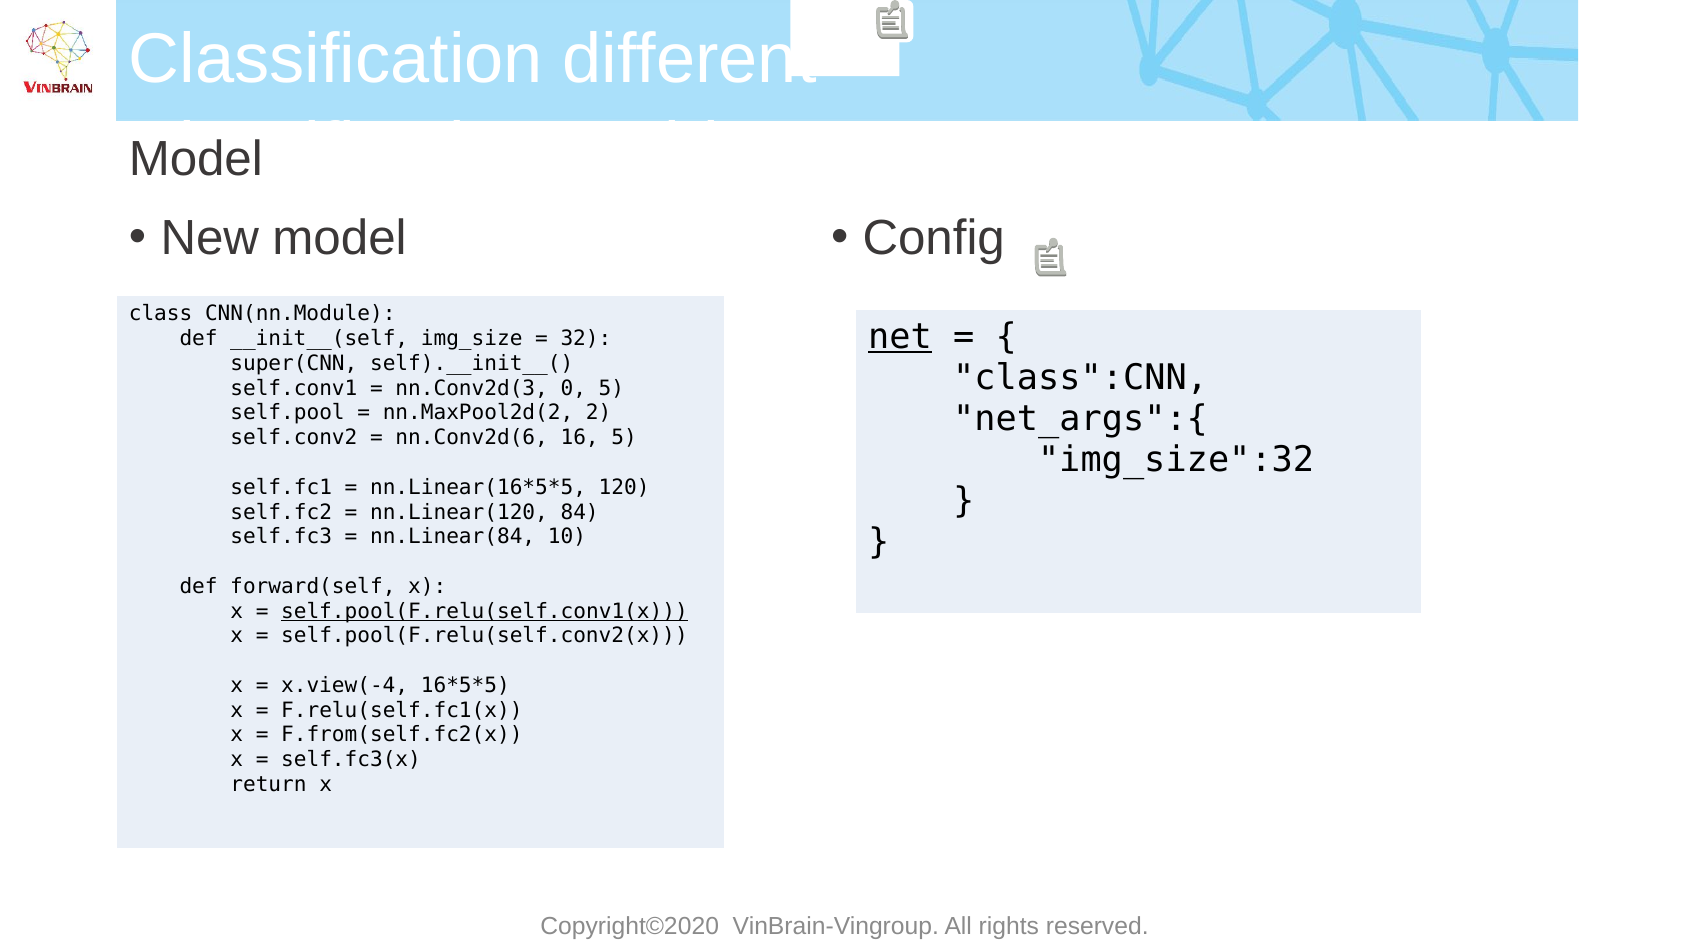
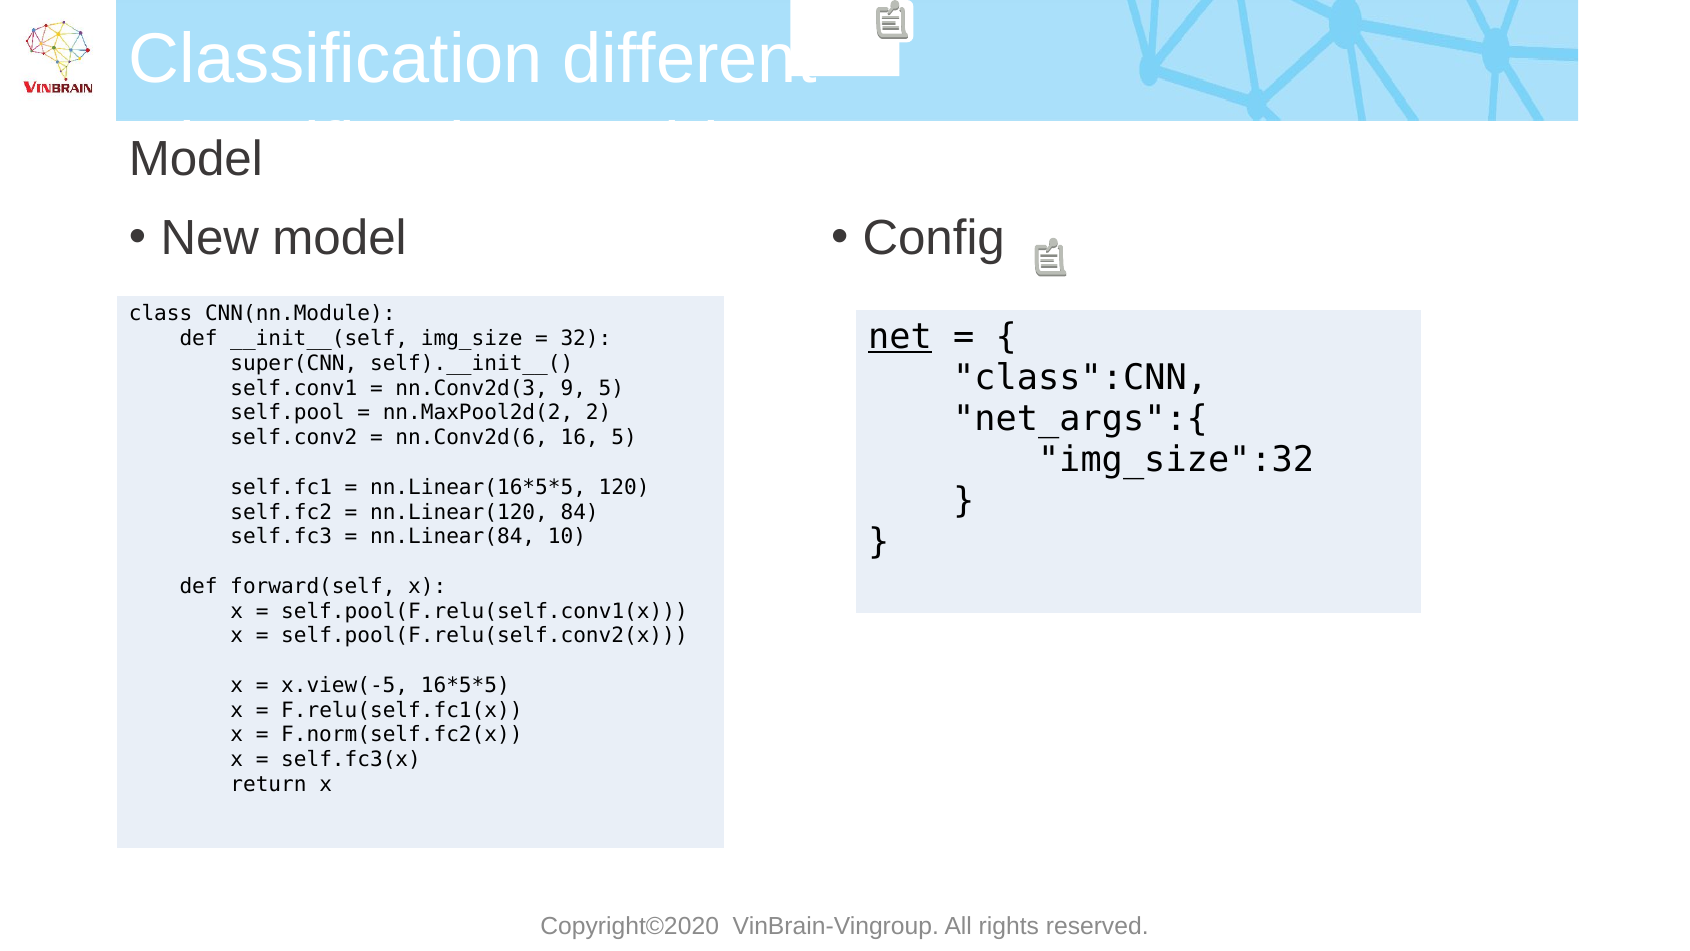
0: 0 -> 9
self.pool(F.relu(self.conv1(x underline: present -> none
x.view(-4: x.view(-4 -> x.view(-5
F.from(self.fc2(x: F.from(self.fc2(x -> F.norm(self.fc2(x
